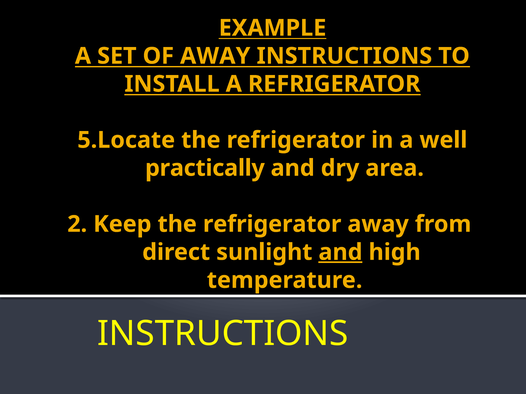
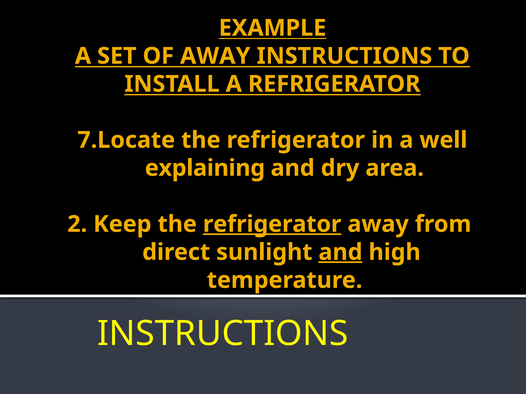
5.Locate: 5.Locate -> 7.Locate
practically: practically -> explaining
refrigerator at (272, 224) underline: none -> present
